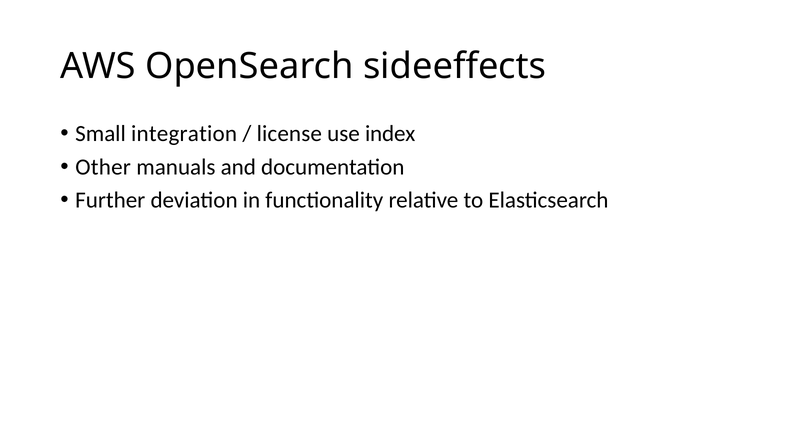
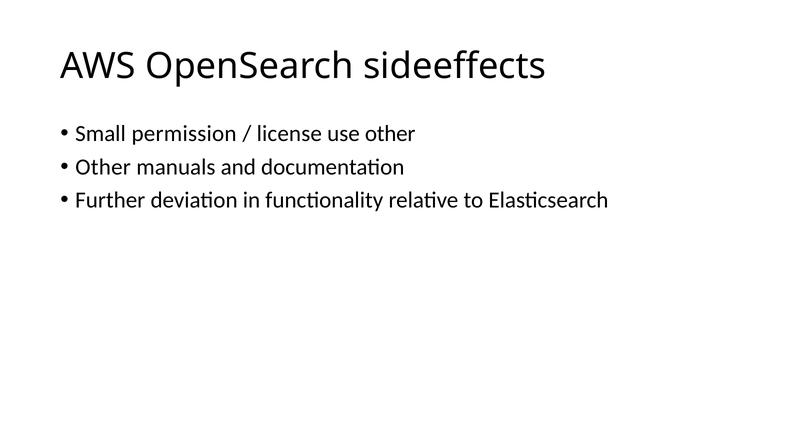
integration: integration -> permission
use index: index -> other
